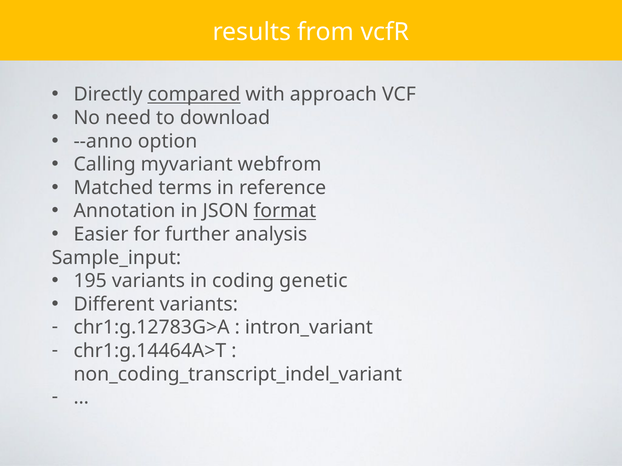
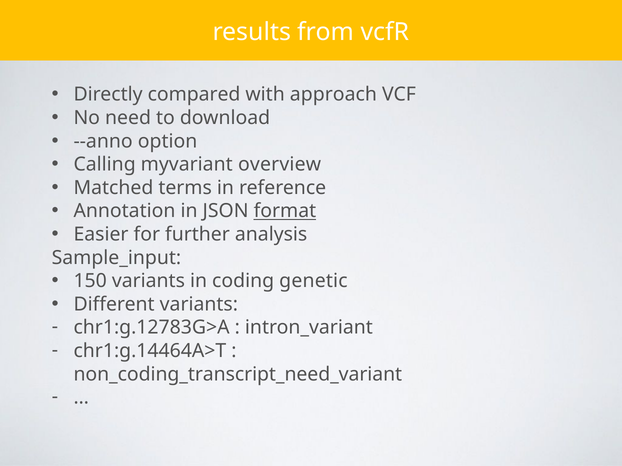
compared underline: present -> none
webfrom: webfrom -> overview
195: 195 -> 150
non_coding_transcript_indel_variant: non_coding_transcript_indel_variant -> non_coding_transcript_need_variant
